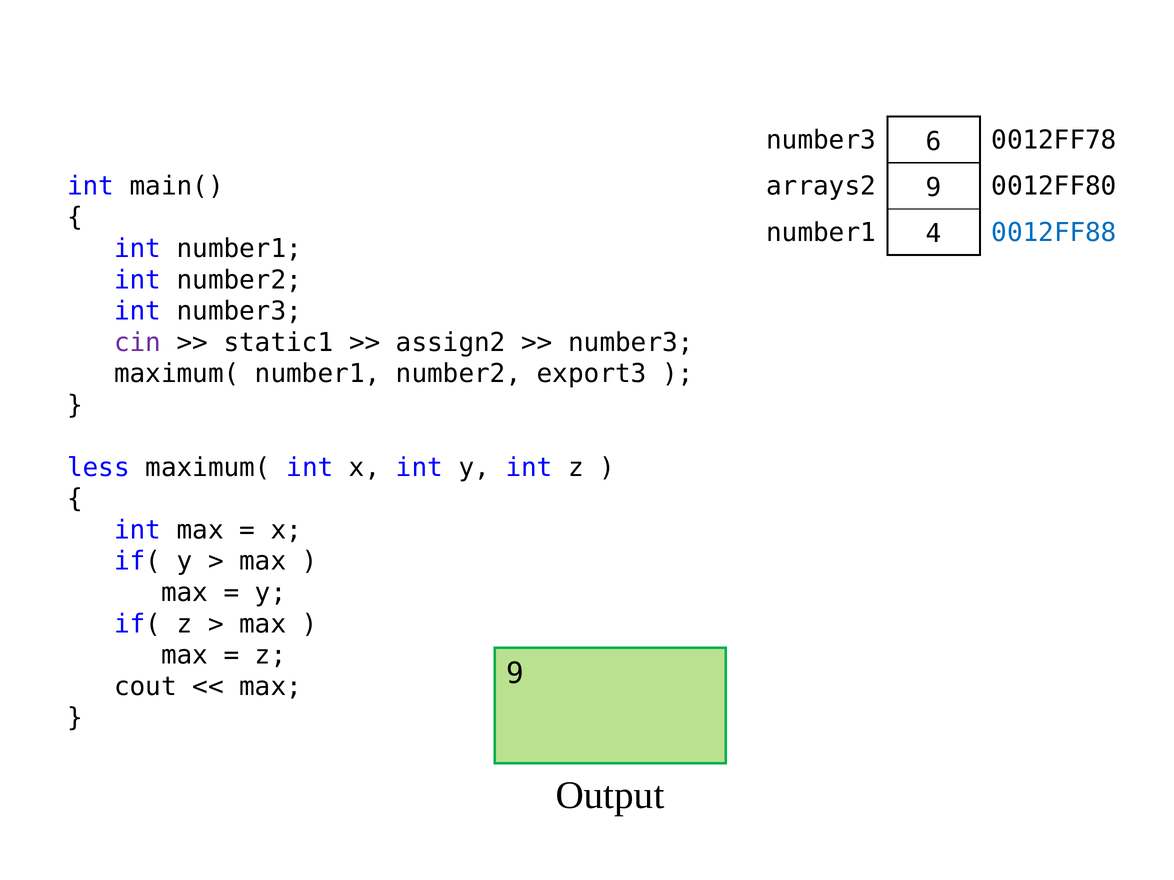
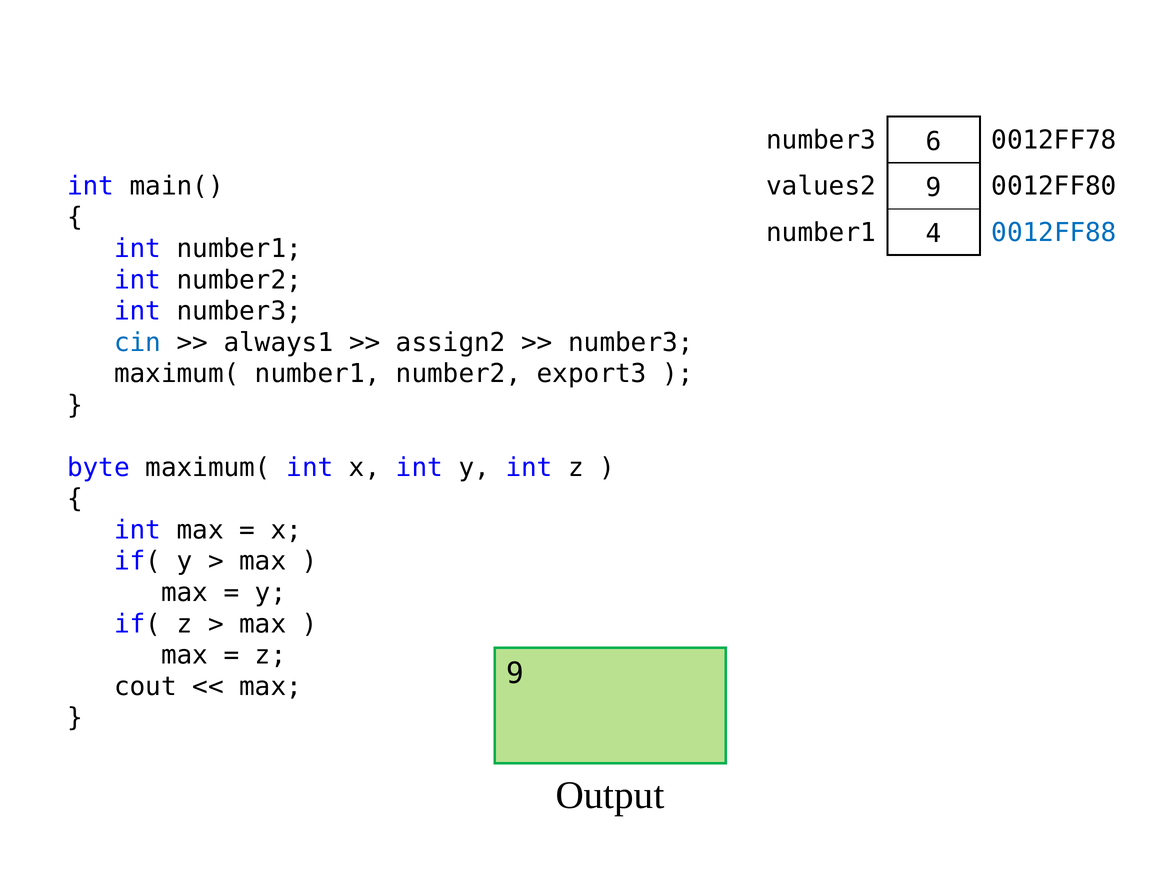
arrays2: arrays2 -> values2
cin colour: purple -> blue
static1: static1 -> always1
less: less -> byte
